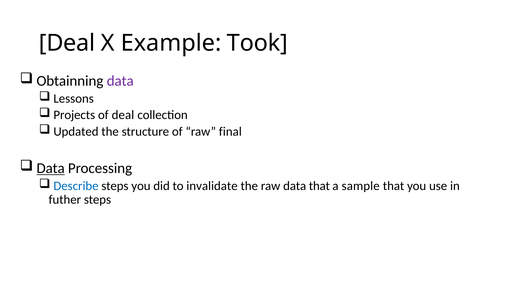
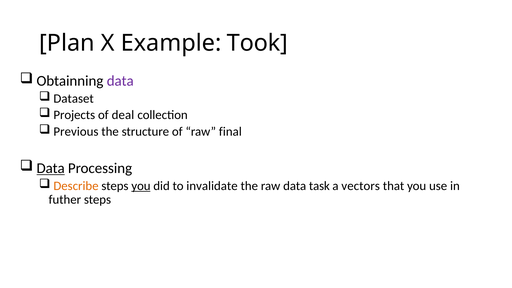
Deal at (67, 43): Deal -> Plan
Lessons: Lessons -> Dataset
Updated: Updated -> Previous
Describe colour: blue -> orange
you at (141, 186) underline: none -> present
data that: that -> task
sample: sample -> vectors
